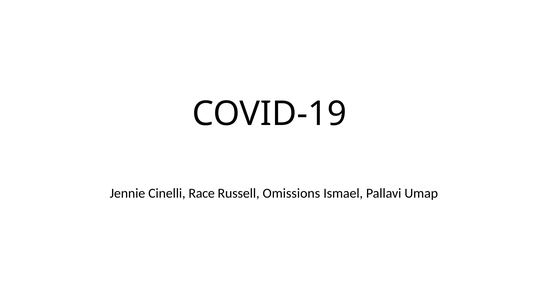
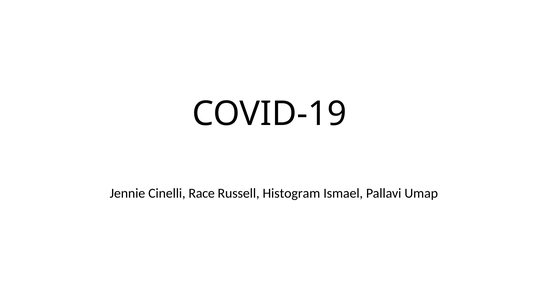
Omissions: Omissions -> Histogram
